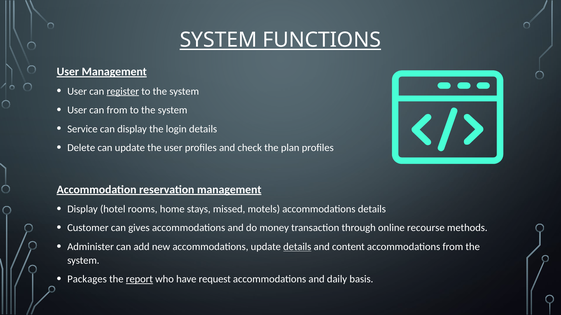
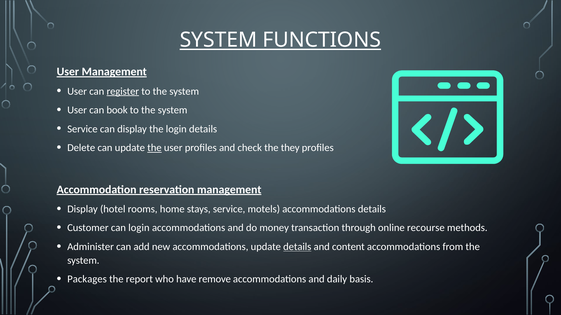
can from: from -> book
the at (154, 148) underline: none -> present
plan: plan -> they
stays missed: missed -> service
can gives: gives -> login
report underline: present -> none
request: request -> remove
